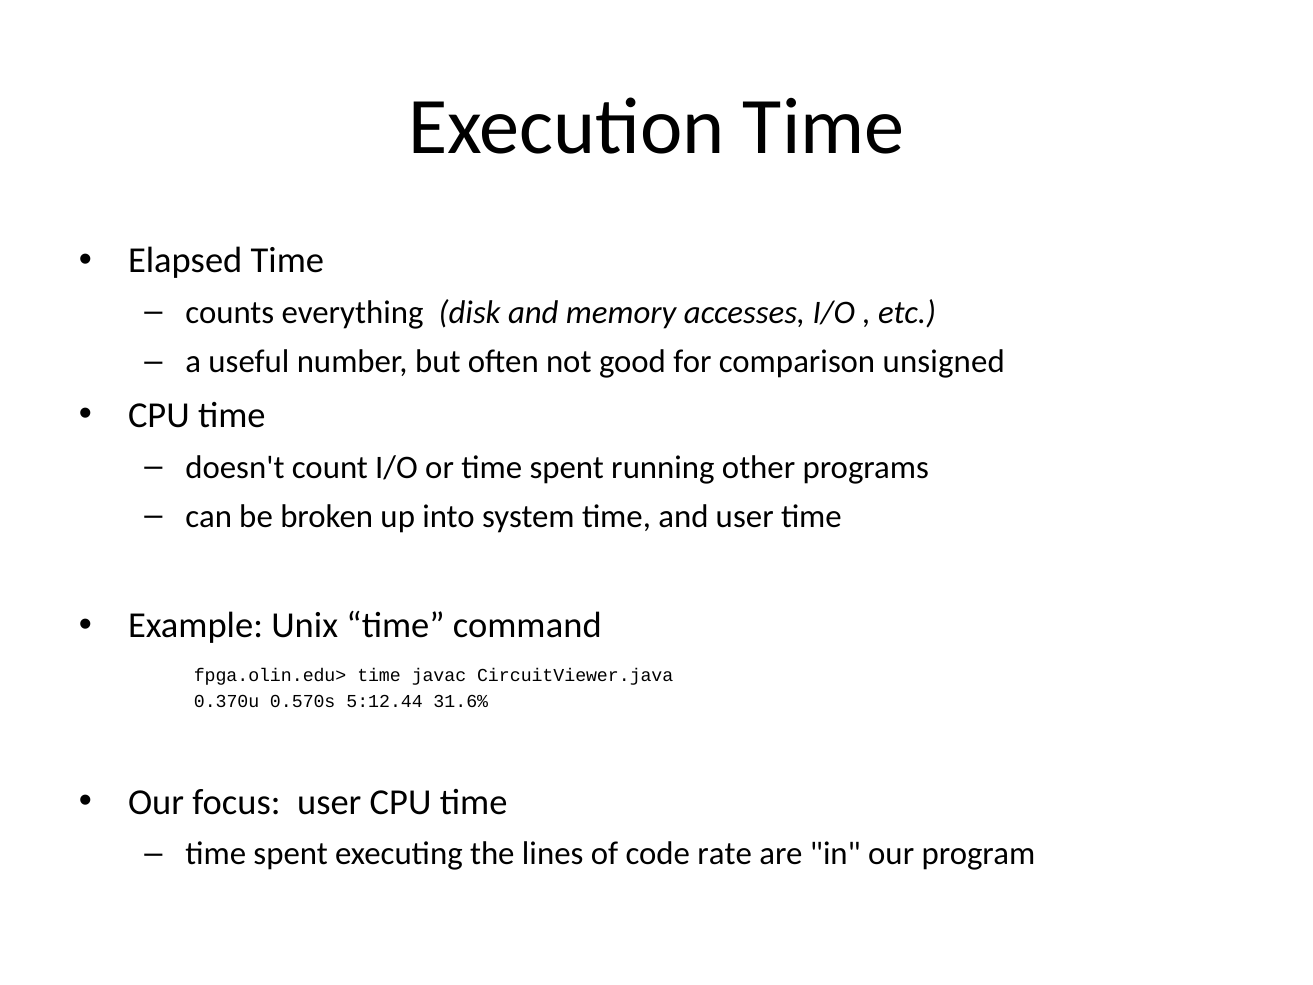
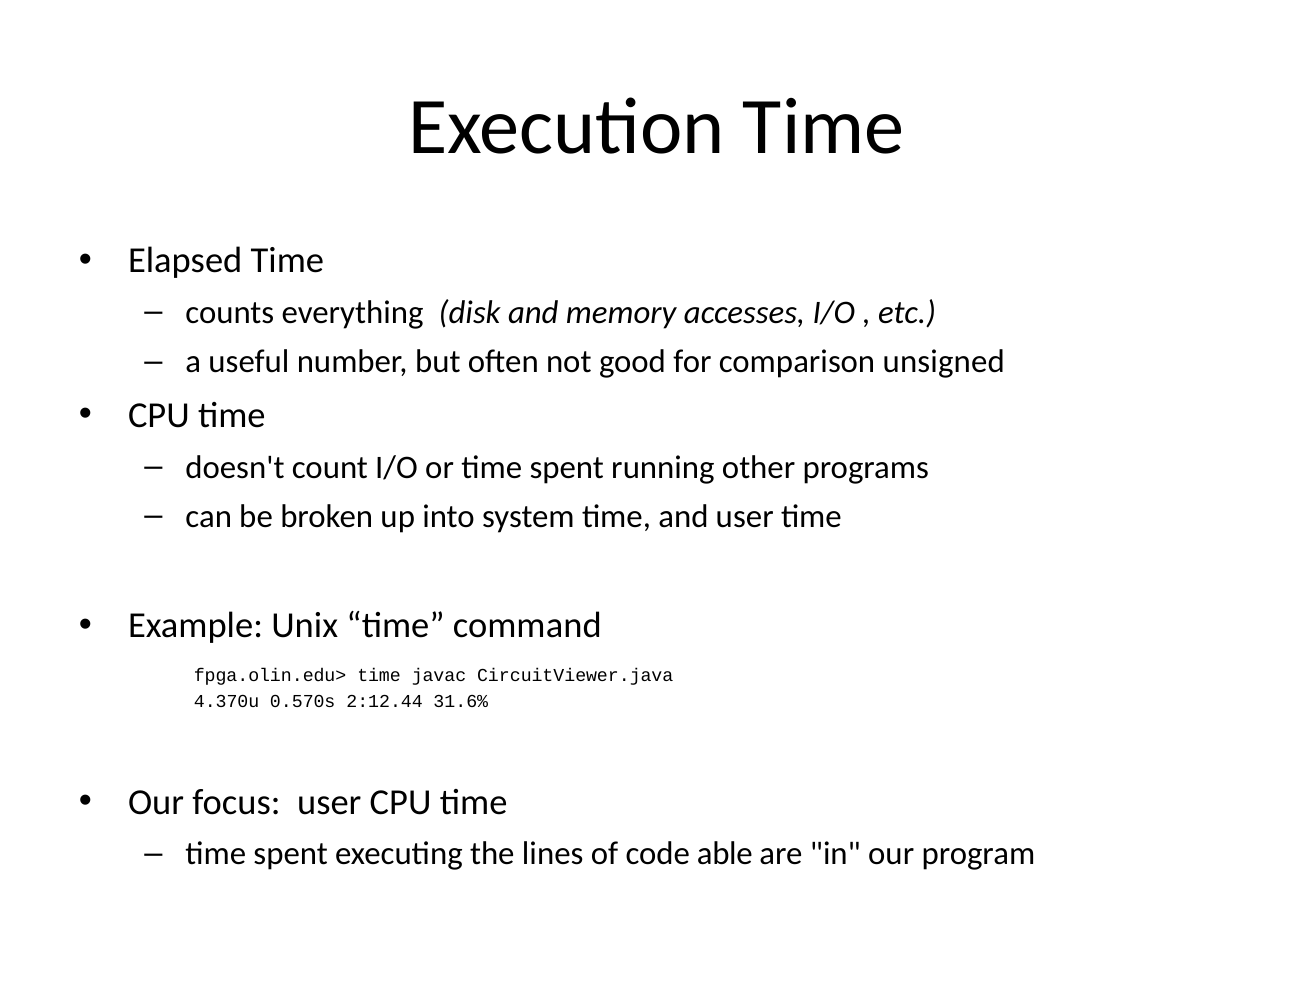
0.370u: 0.370u -> 4.370u
5:12.44: 5:12.44 -> 2:12.44
rate: rate -> able
